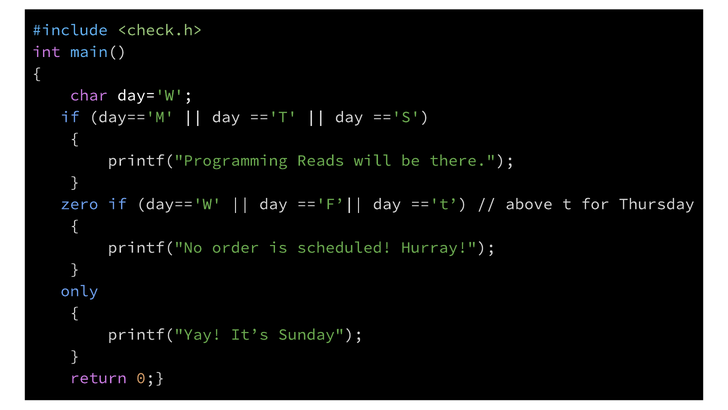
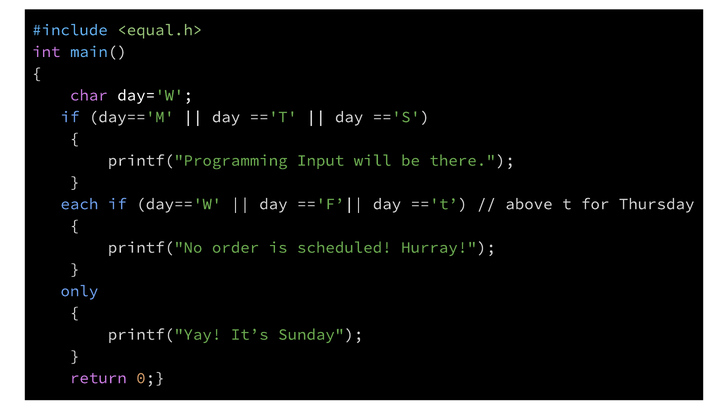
<check.h>: <check.h> -> <equal.h>
Reads: Reads -> Input
zero: zero -> each
